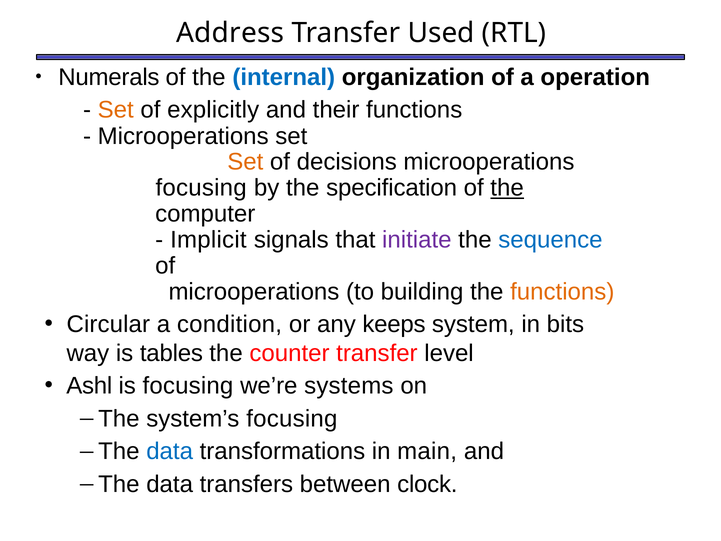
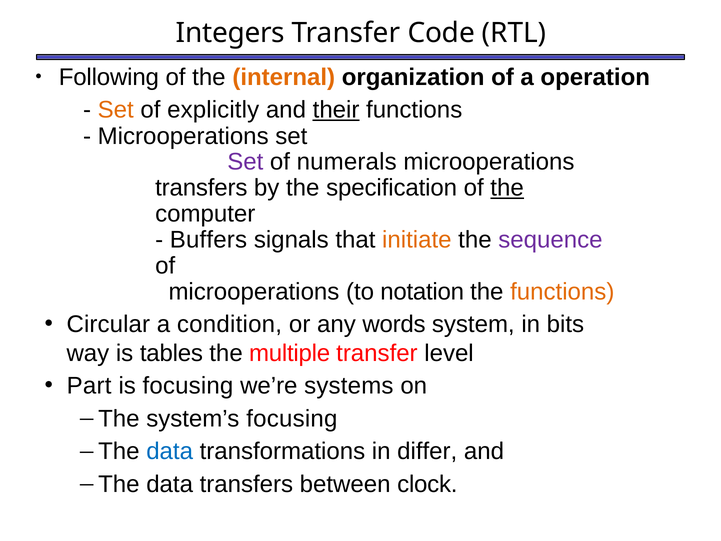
Address: Address -> Integers
Used: Used -> Code
Numerals: Numerals -> Following
internal colour: blue -> orange
their underline: none -> present
Set at (245, 162) colour: orange -> purple
decisions: decisions -> numerals
focusing at (201, 188): focusing -> transfers
Implicit: Implicit -> Buffers
initiate colour: purple -> orange
sequence colour: blue -> purple
building: building -> notation
keeps: keeps -> words
counter: counter -> multiple
Ashl: Ashl -> Part
main: main -> differ
